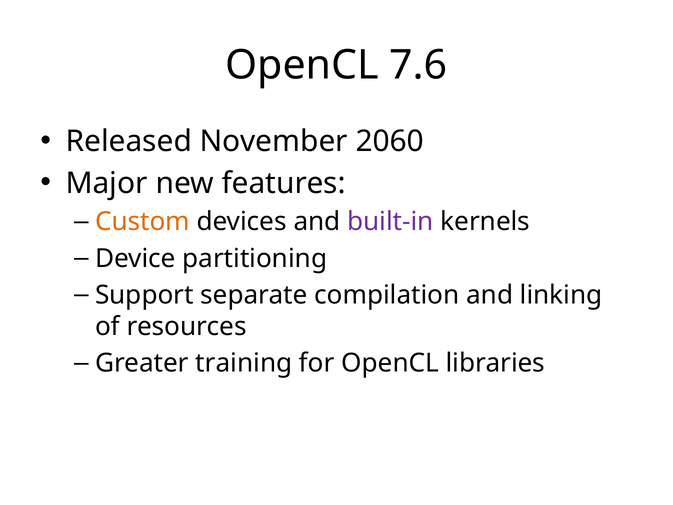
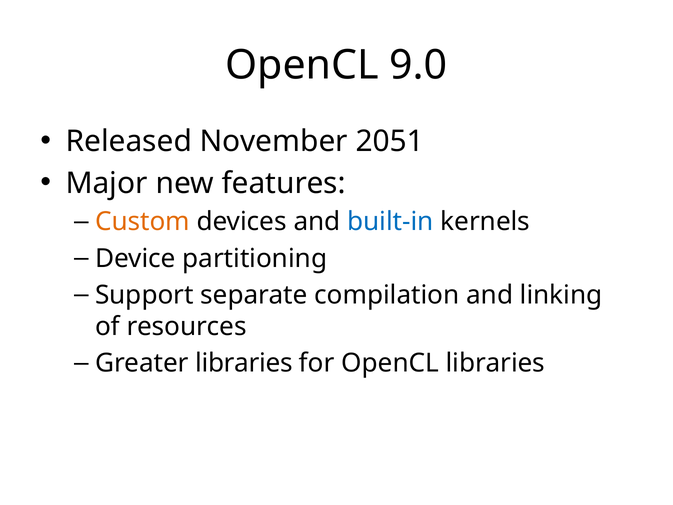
7.6: 7.6 -> 9.0
2060: 2060 -> 2051
built-in colour: purple -> blue
Greater training: training -> libraries
